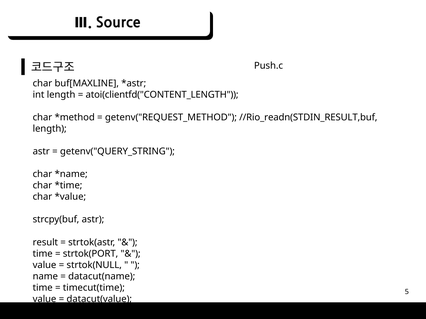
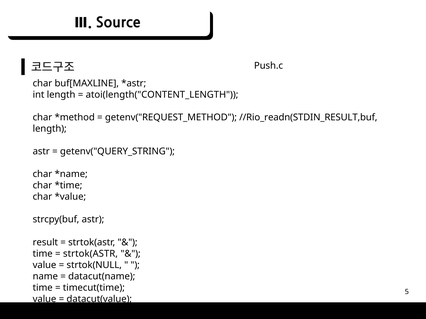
atoi(clientfd("CONTENT_LENGTH: atoi(clientfd("CONTENT_LENGTH -> atoi(length("CONTENT_LENGTH
strtok(PORT at (91, 254): strtok(PORT -> strtok(ASTR
